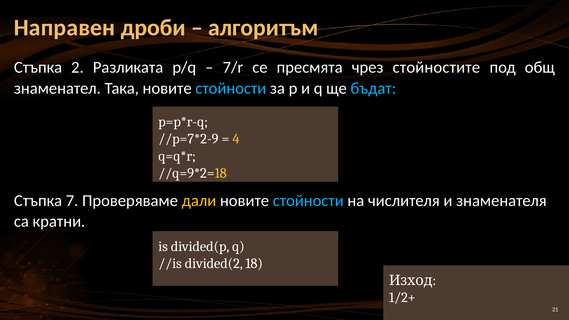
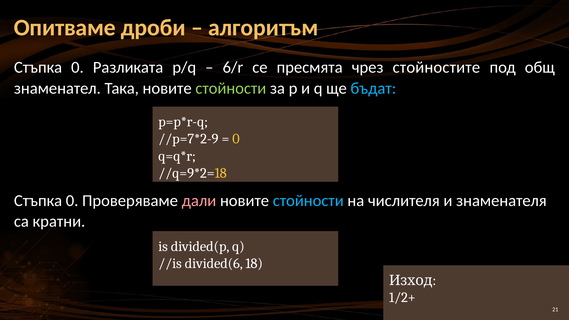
Направен: Направен -> Опитваме
2 at (77, 68): 2 -> 0
7/r: 7/r -> 6/r
стойности at (231, 88) colour: light blue -> light green
4 at (236, 139): 4 -> 0
7 at (72, 201): 7 -> 0
дали colour: yellow -> pink
divided(2: divided(2 -> divided(6
